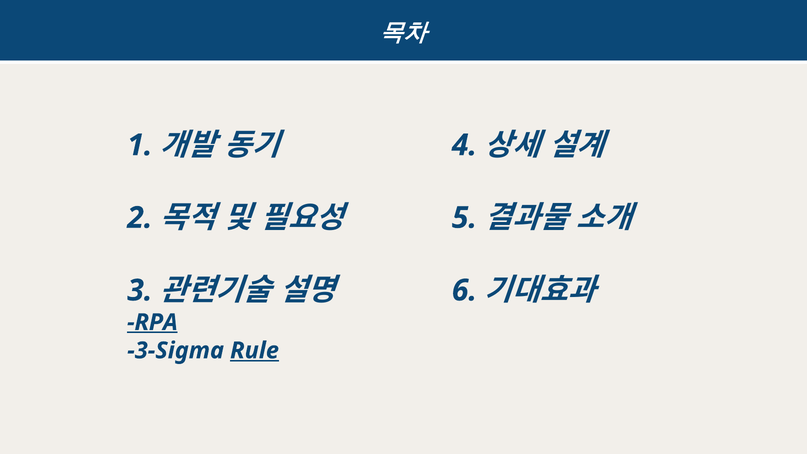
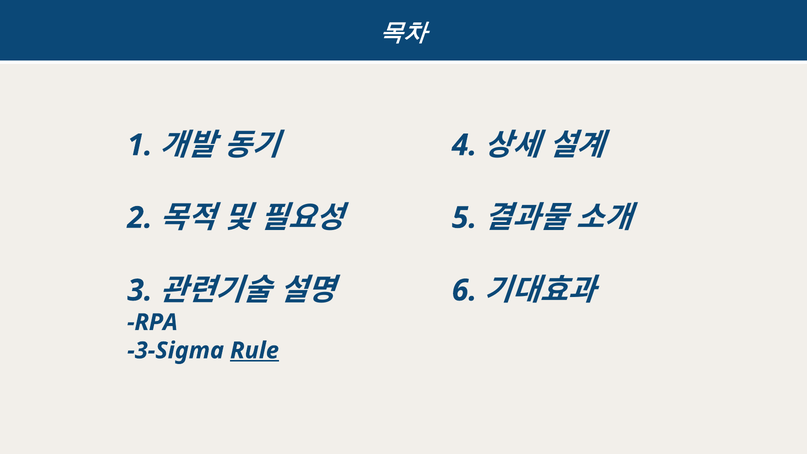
RPA underline: present -> none
